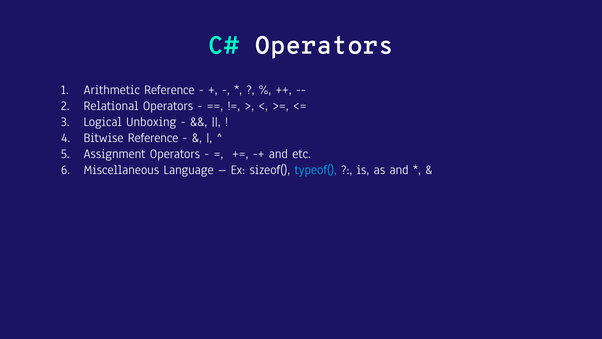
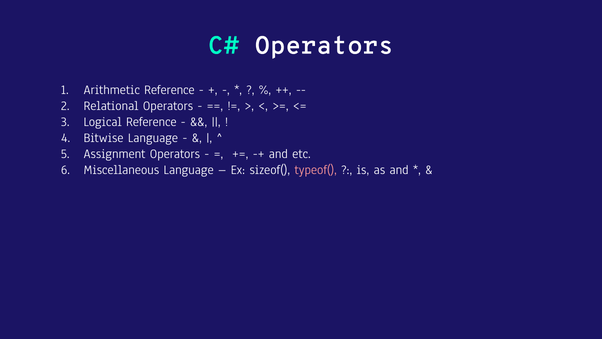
Logical Unboxing: Unboxing -> Reference
Bitwise Reference: Reference -> Language
typeof( colour: light blue -> pink
